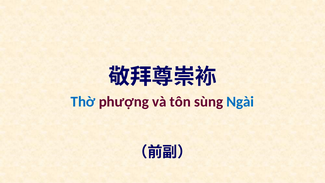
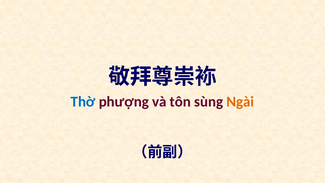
Ngài colour: blue -> orange
